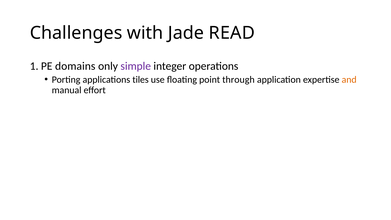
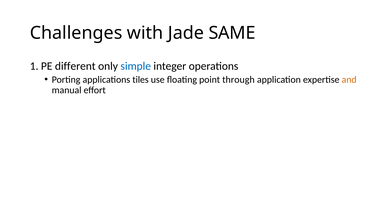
READ: READ -> SAME
domains: domains -> different
simple colour: purple -> blue
